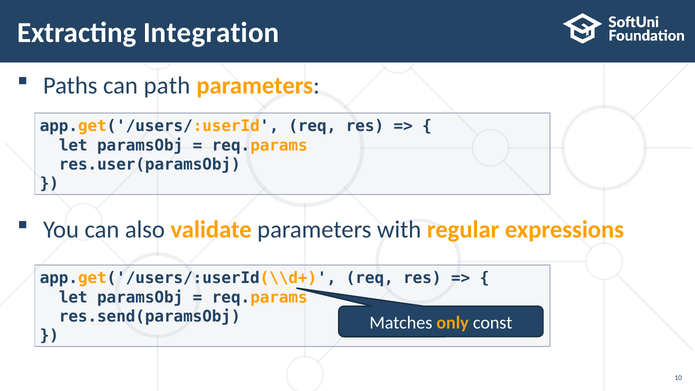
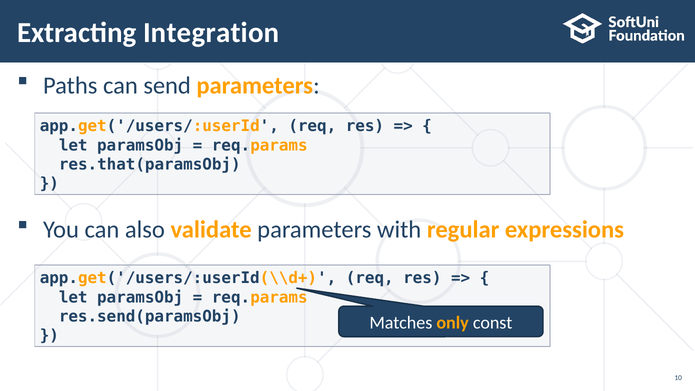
path: path -> send
res.user(paramsObj: res.user(paramsObj -> res.that(paramsObj
